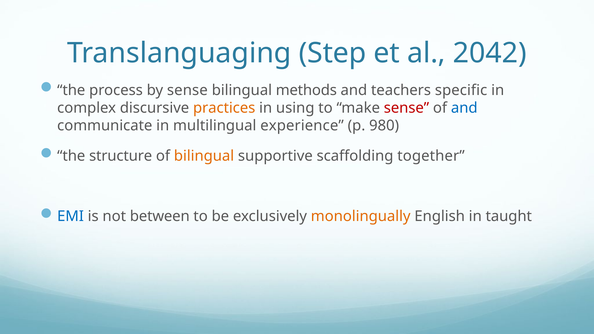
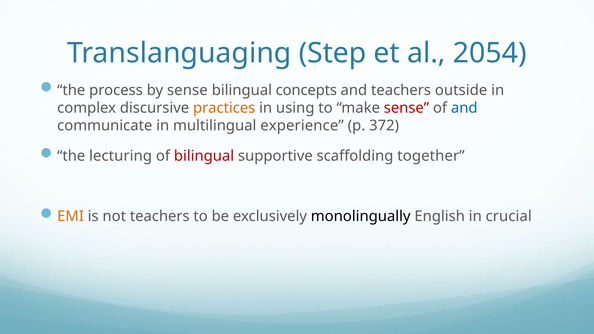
2042: 2042 -> 2054
methods: methods -> concepts
specific: specific -> outside
980: 980 -> 372
structure: structure -> lecturing
bilingual at (204, 156) colour: orange -> red
EMI colour: blue -> orange
not between: between -> teachers
monolingually colour: orange -> black
taught: taught -> crucial
